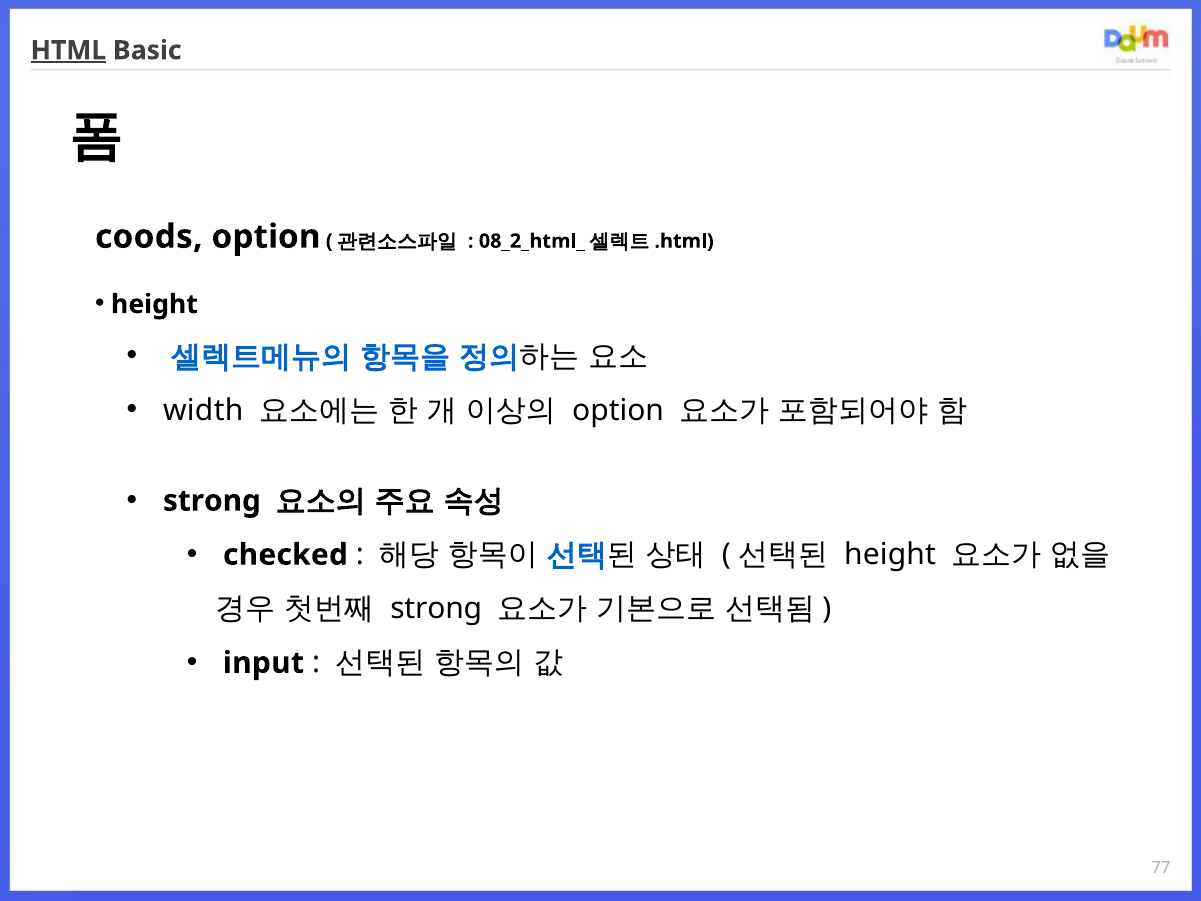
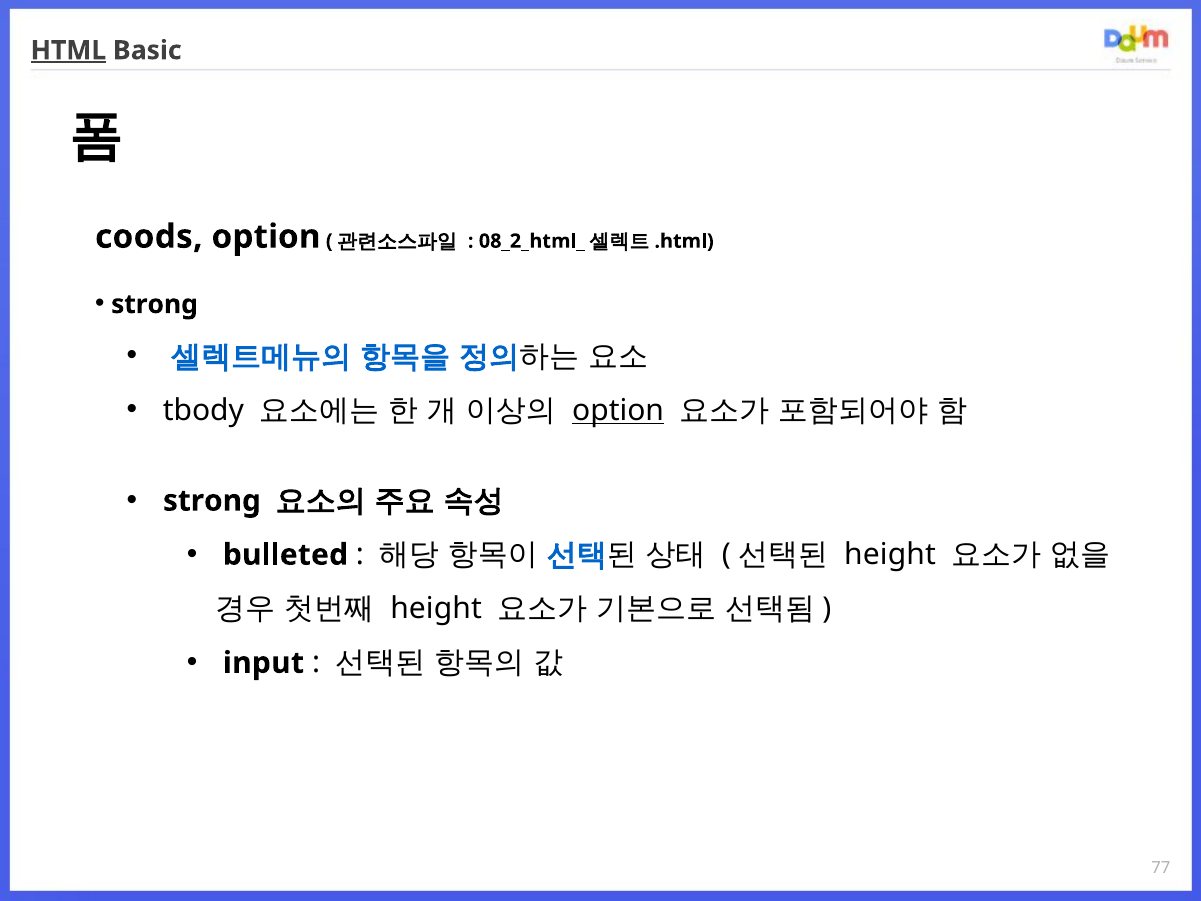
height at (154, 304): height -> strong
width: width -> tbody
option at (618, 411) underline: none -> present
checked: checked -> bulleted
strong at (436, 609): strong -> height
